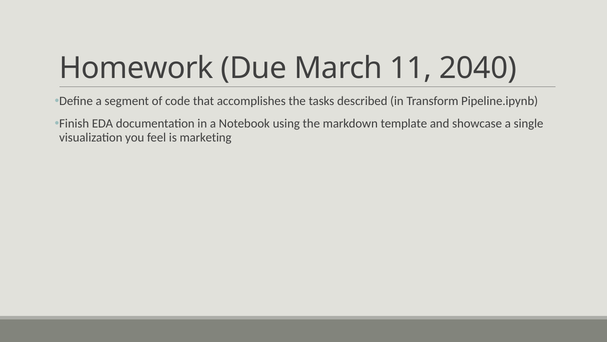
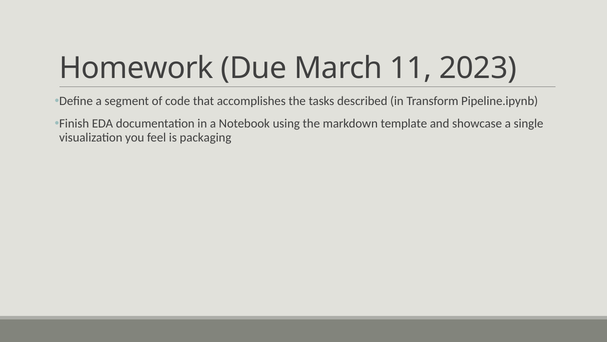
2040: 2040 -> 2023
marketing: marketing -> packaging
